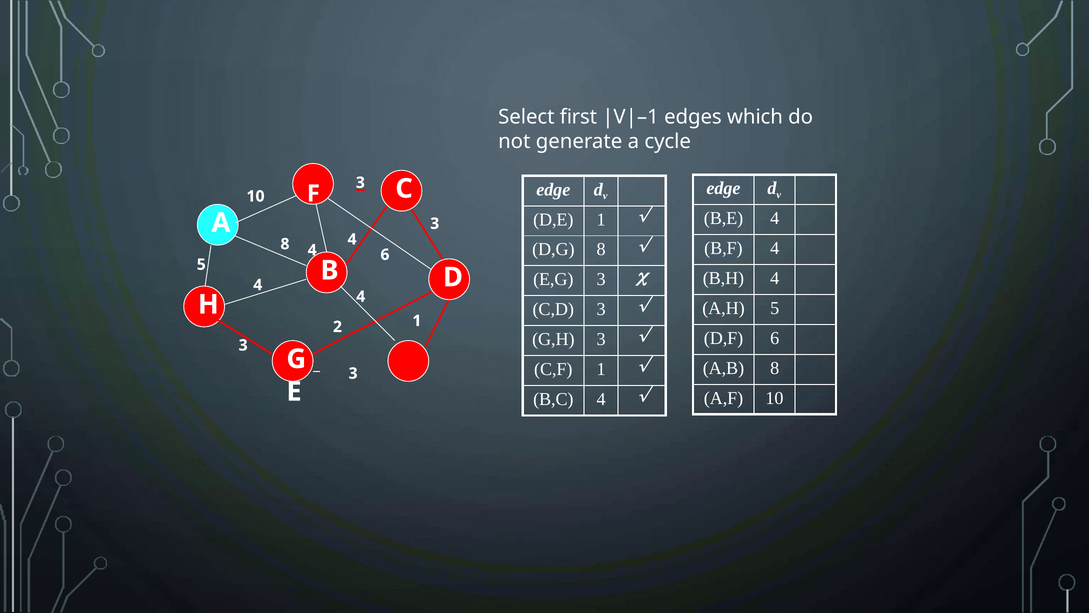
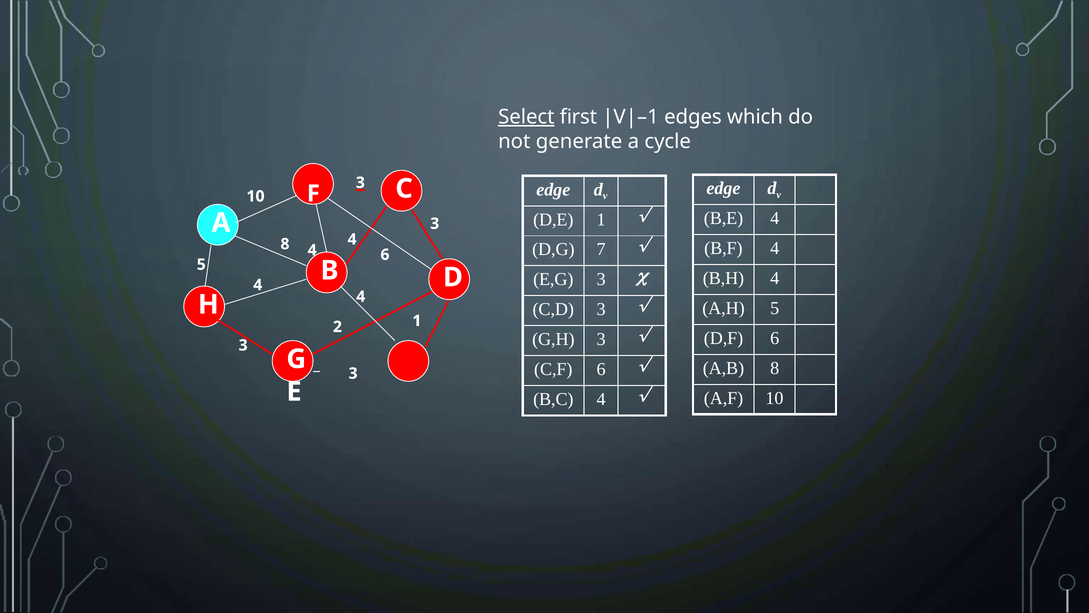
Select underline: none -> present
D,G 8: 8 -> 7
C,F 1: 1 -> 6
